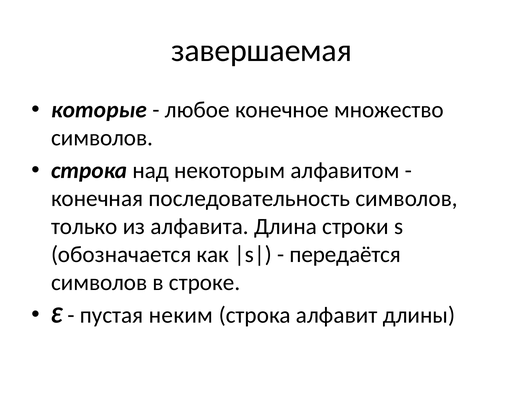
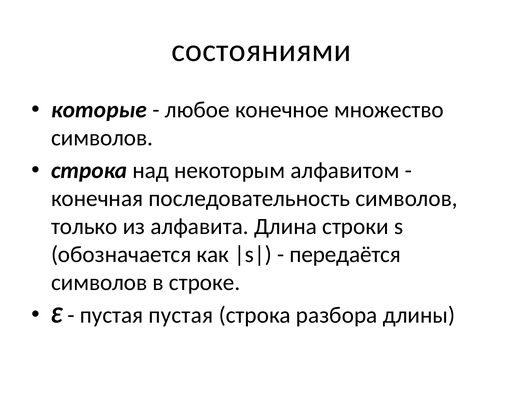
завершаемая: завершаемая -> состояниями
пустая неким: неким -> пустая
алфавит: алфавит -> разбора
